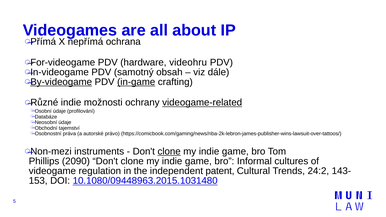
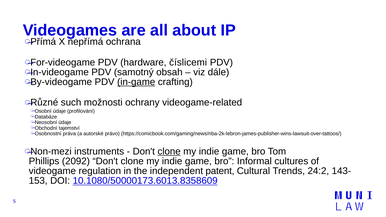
videohru: videohru -> číslicemi
By-videogame underline: present -> none
Různé indie: indie -> such
videogame-related underline: present -> none
2090: 2090 -> 2092
10.1080/09448963.2015.1031480: 10.1080/09448963.2015.1031480 -> 10.1080/50000173.6013.8358609
